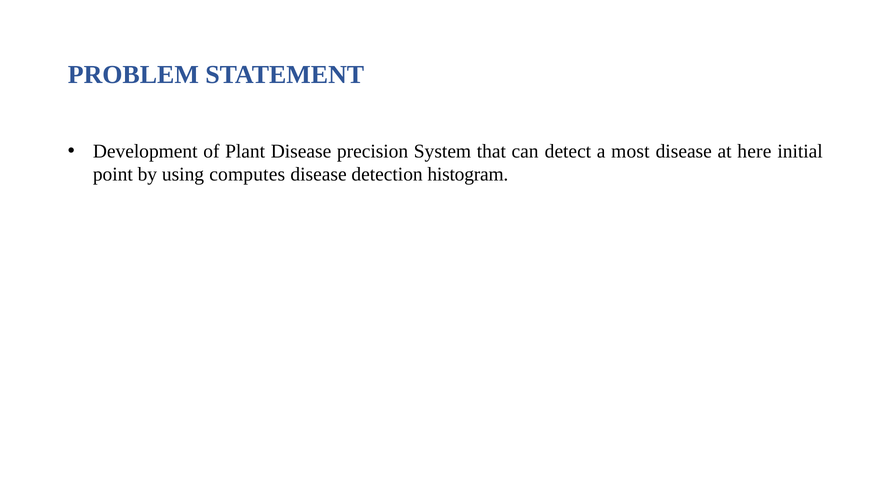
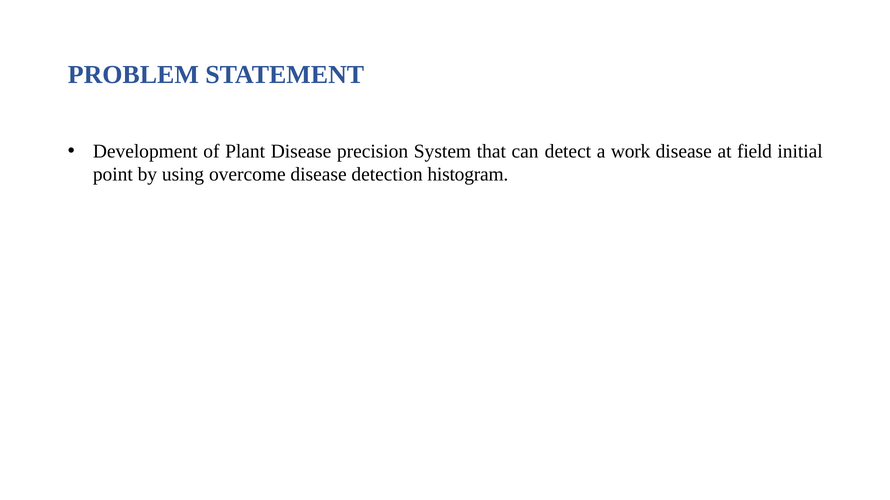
most: most -> work
here: here -> field
computes: computes -> overcome
